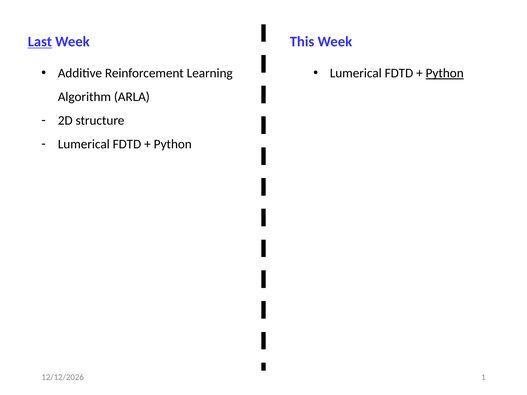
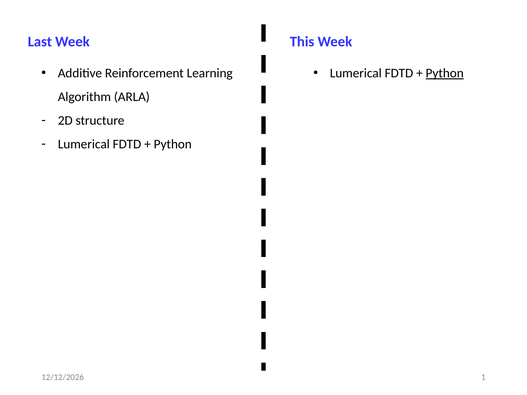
Last underline: present -> none
